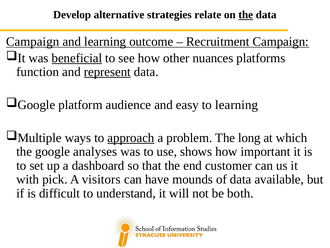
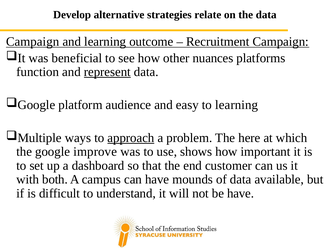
the at (246, 15) underline: present -> none
beneficial underline: present -> none
long: long -> here
analyses: analyses -> improve
pick: pick -> both
visitors: visitors -> campus
be both: both -> have
